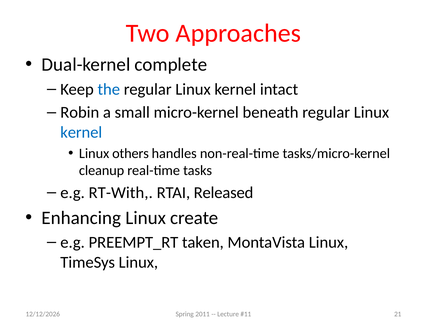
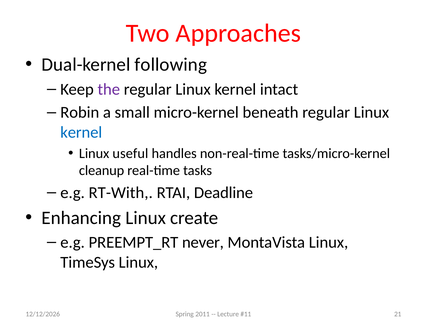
complete: complete -> following
the colour: blue -> purple
others: others -> useful
Released: Released -> Deadline
taken: taken -> never
